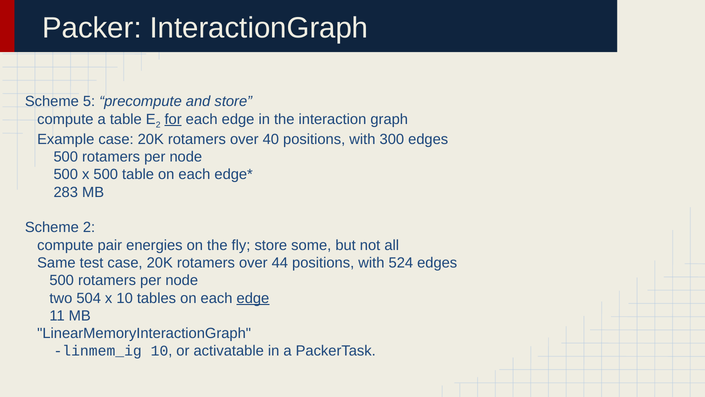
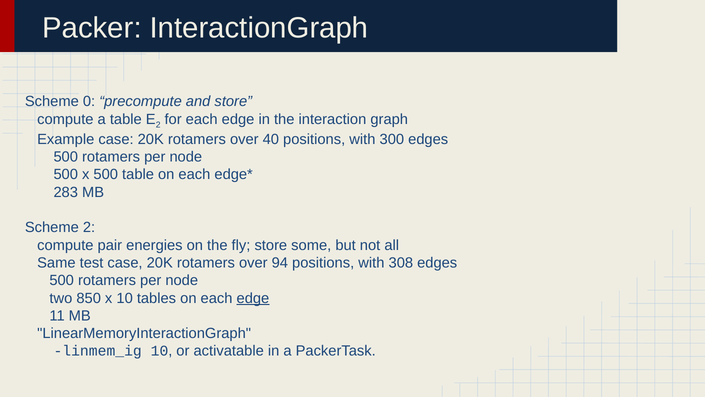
5: 5 -> 0
for underline: present -> none
44: 44 -> 94
524: 524 -> 308
504: 504 -> 850
